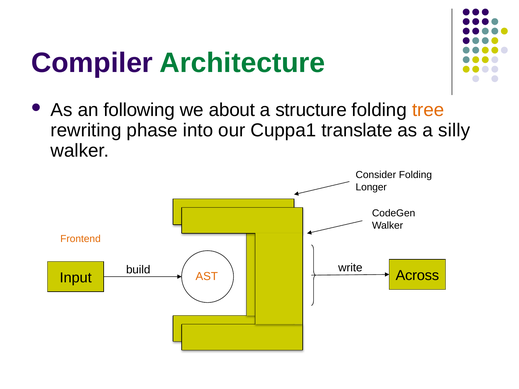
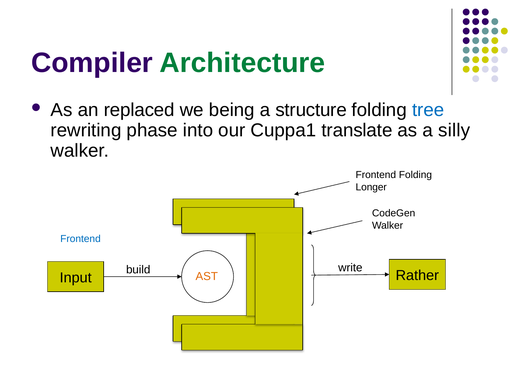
following: following -> replaced
about: about -> being
tree colour: orange -> blue
Consider at (376, 175): Consider -> Frontend
Frontend at (81, 239) colour: orange -> blue
Across: Across -> Rather
